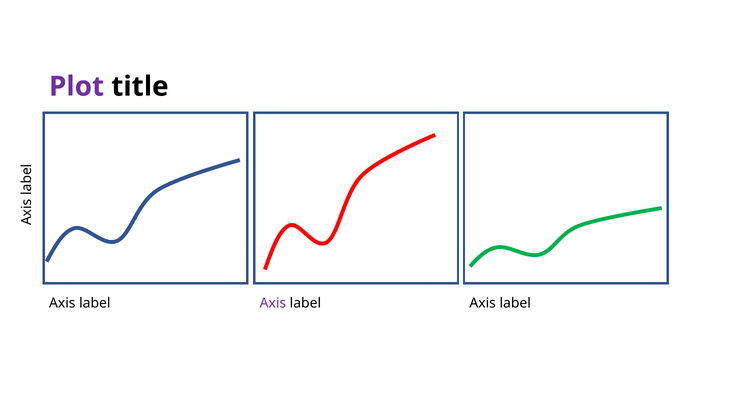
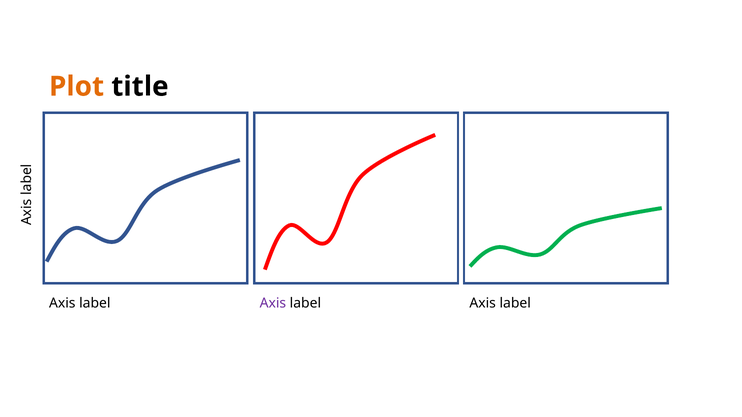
Plot colour: purple -> orange
